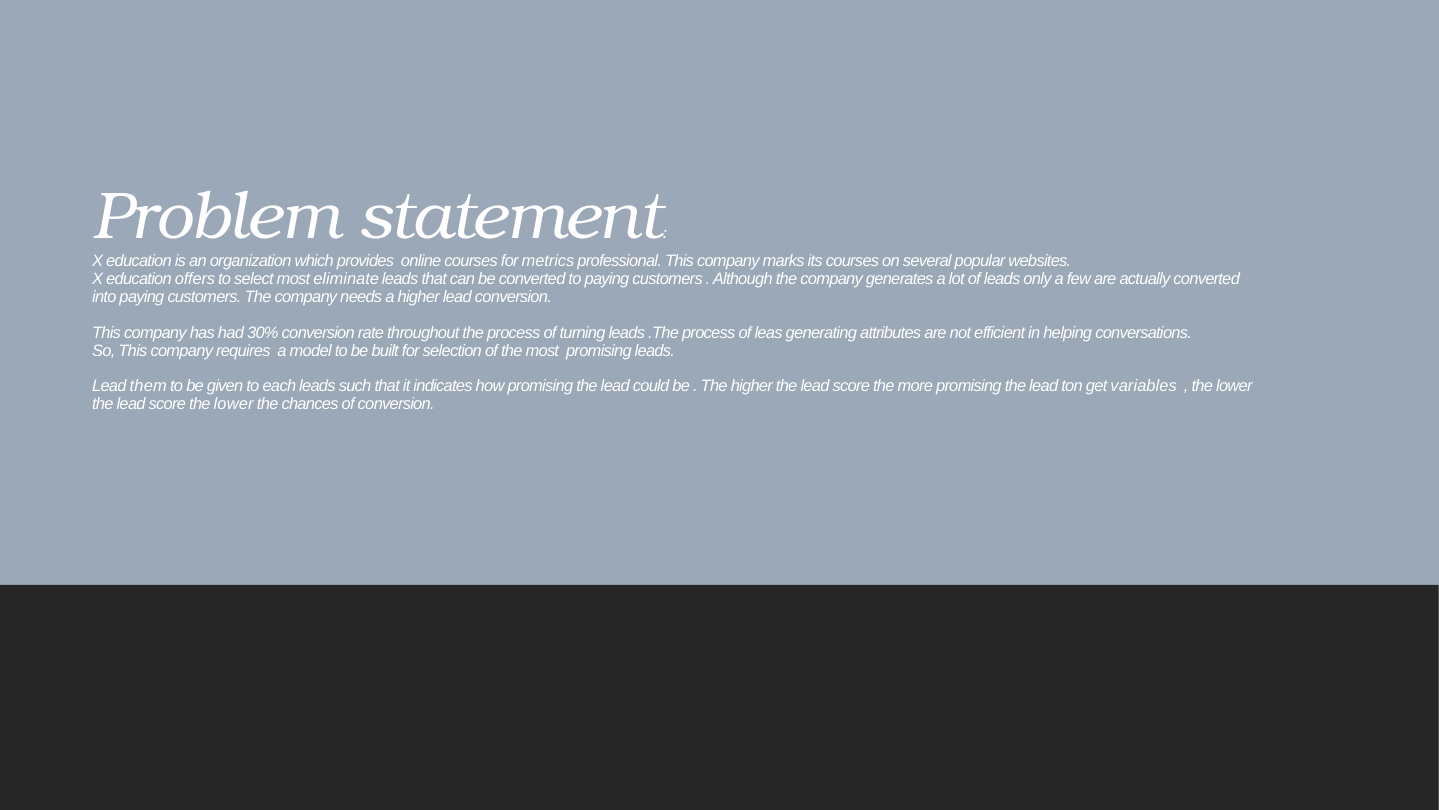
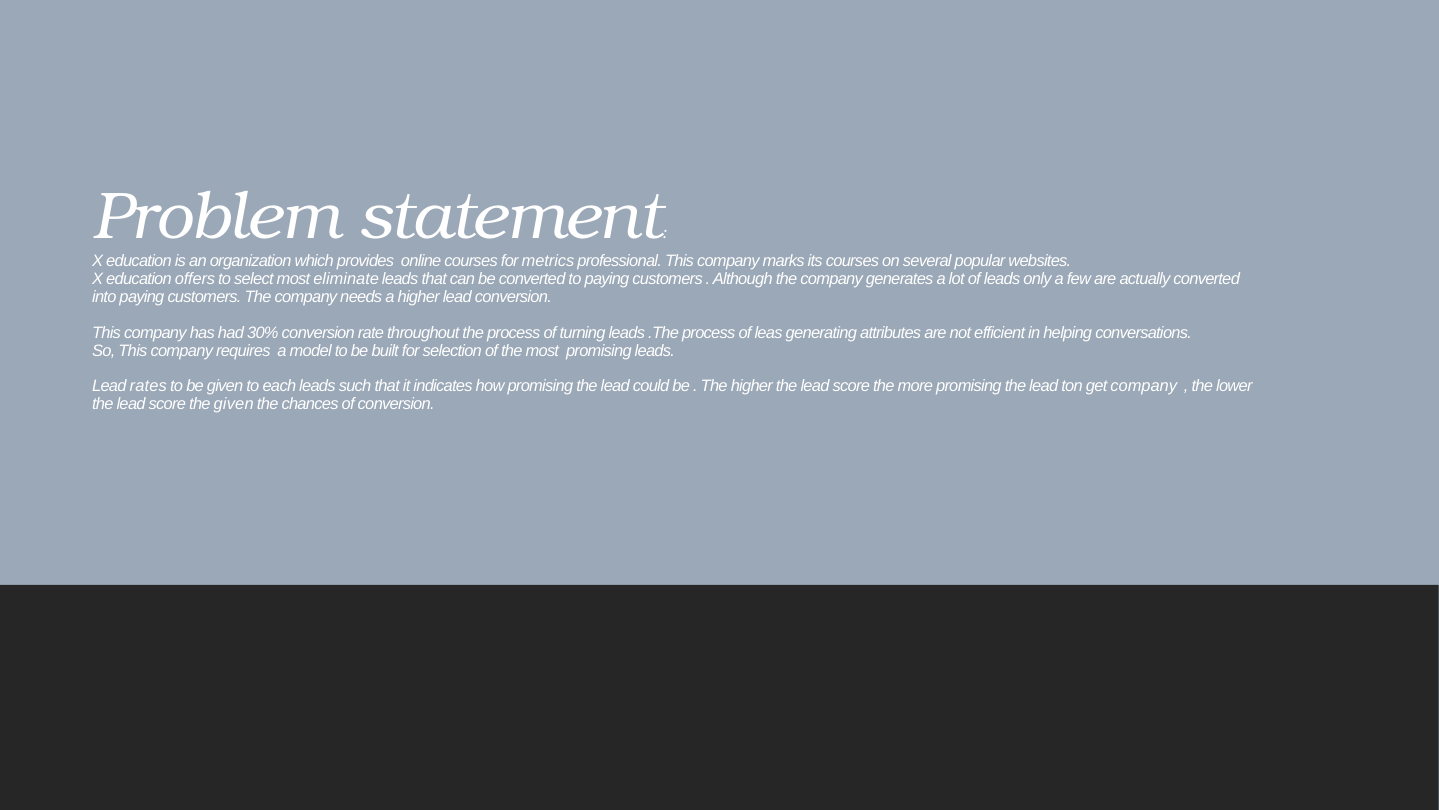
them: them -> rates
get variables: variables -> company
score the lower: lower -> given
